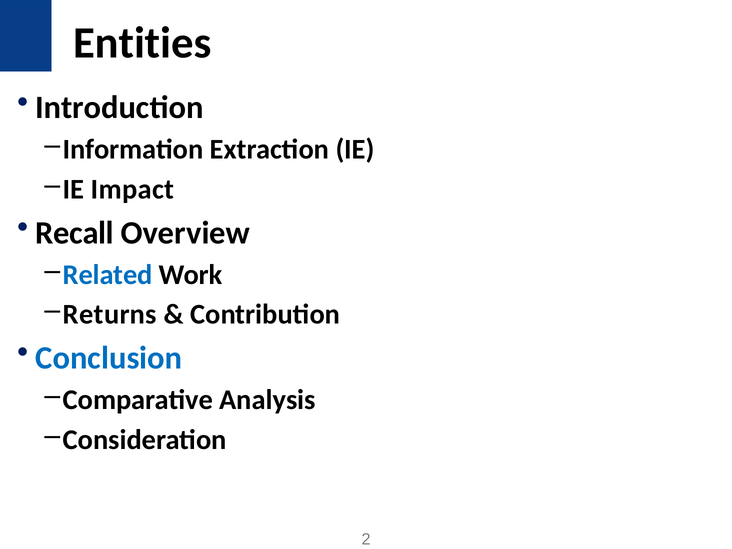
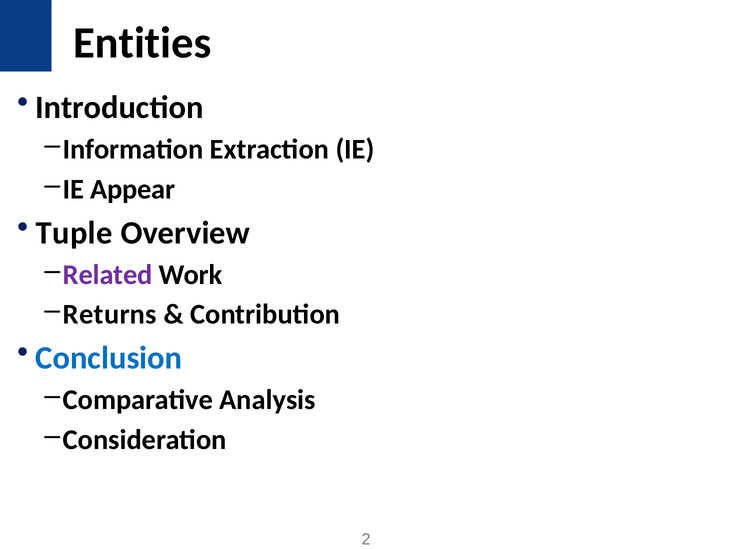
Impact: Impact -> Appear
Recall: Recall -> Tuple
Related colour: blue -> purple
